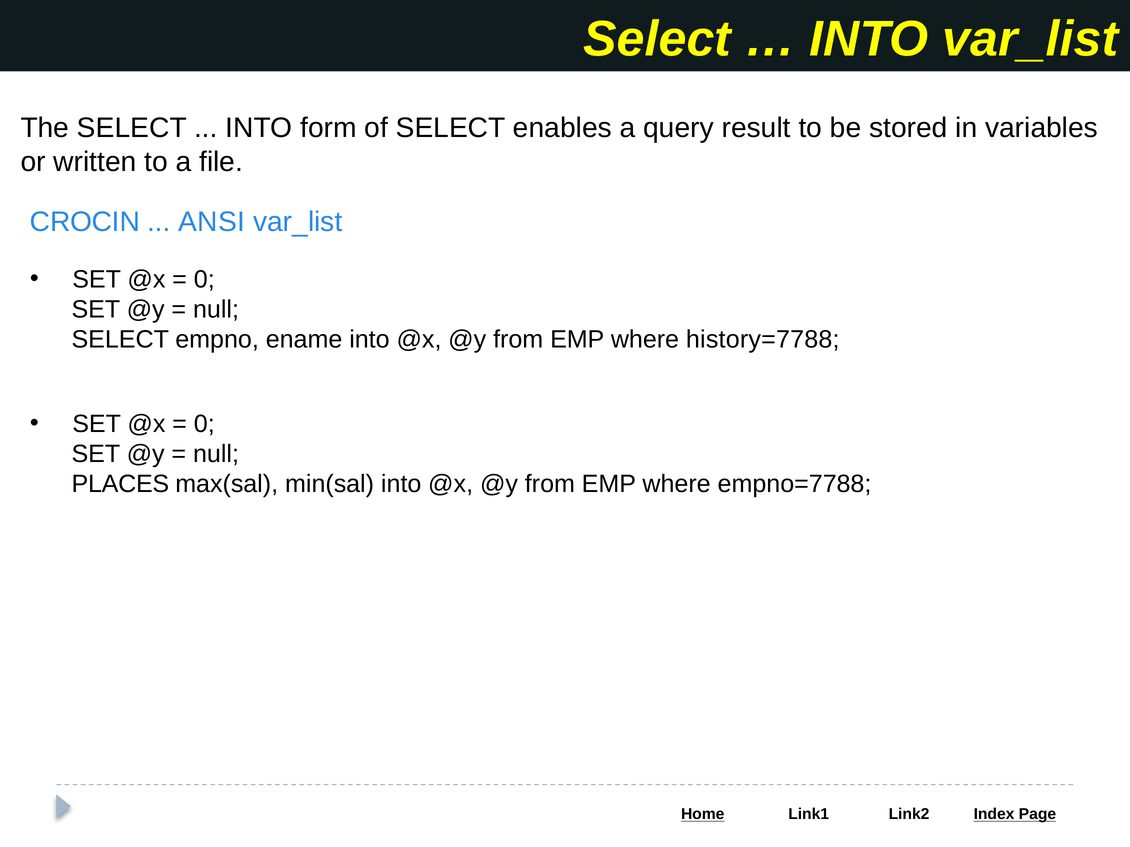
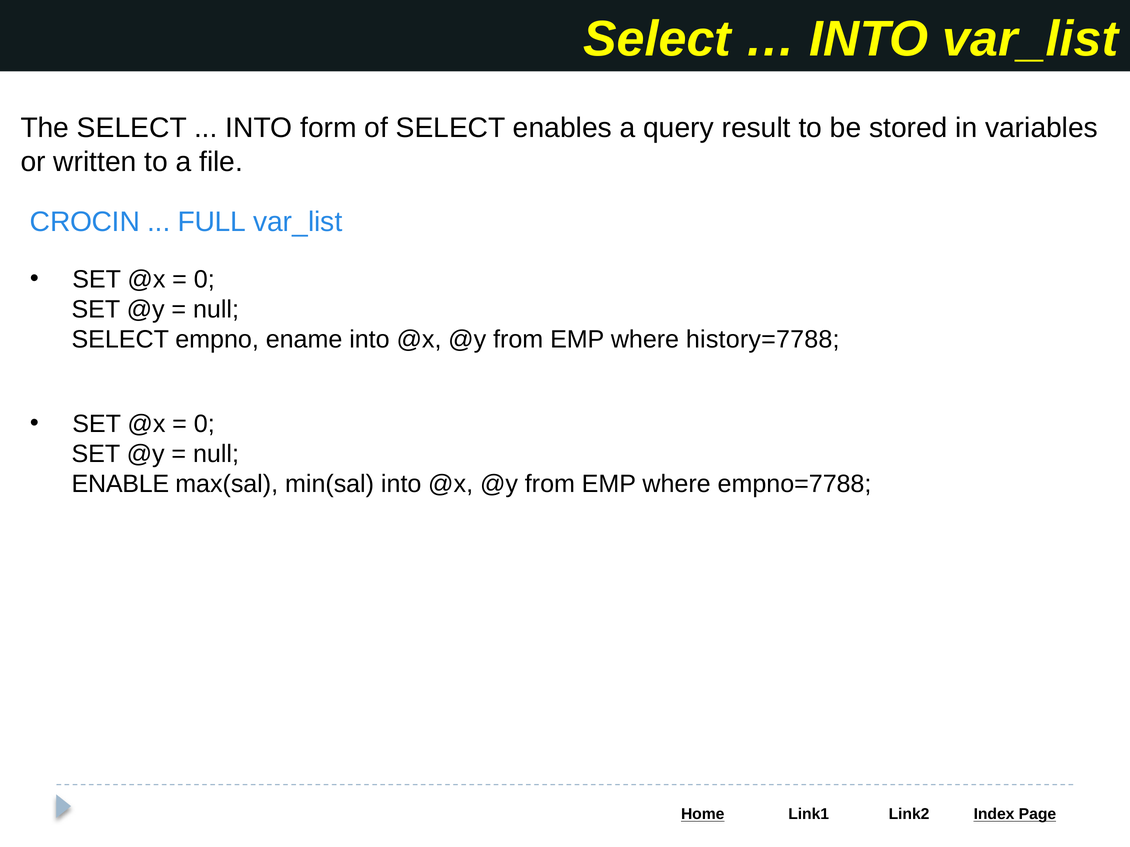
ANSI: ANSI -> FULL
PLACES: PLACES -> ENABLE
